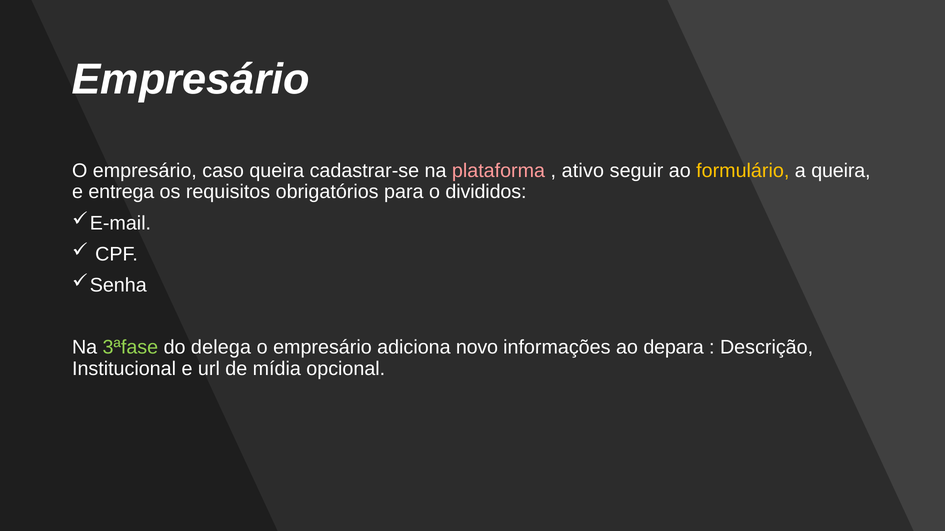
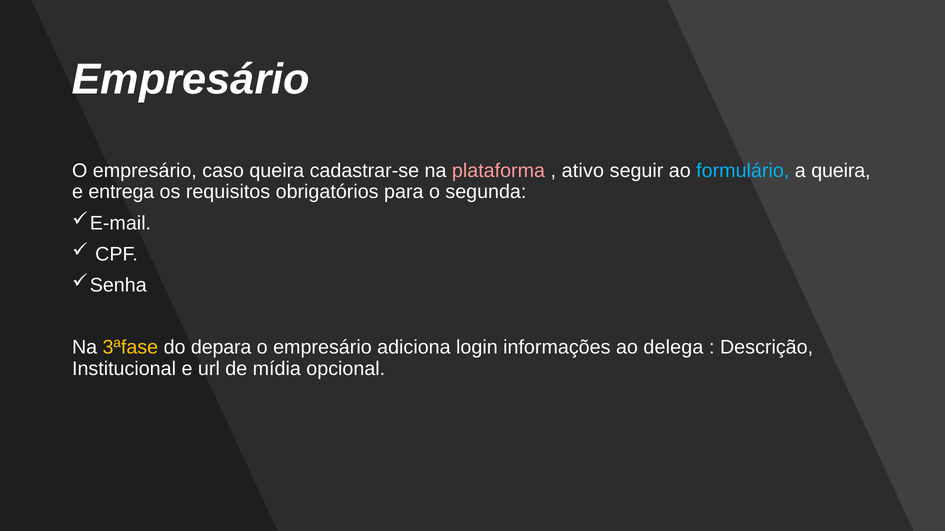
formulário colour: yellow -> light blue
divididos: divididos -> segunda
3ªfase colour: light green -> yellow
delega: delega -> depara
novo: novo -> login
depara: depara -> delega
